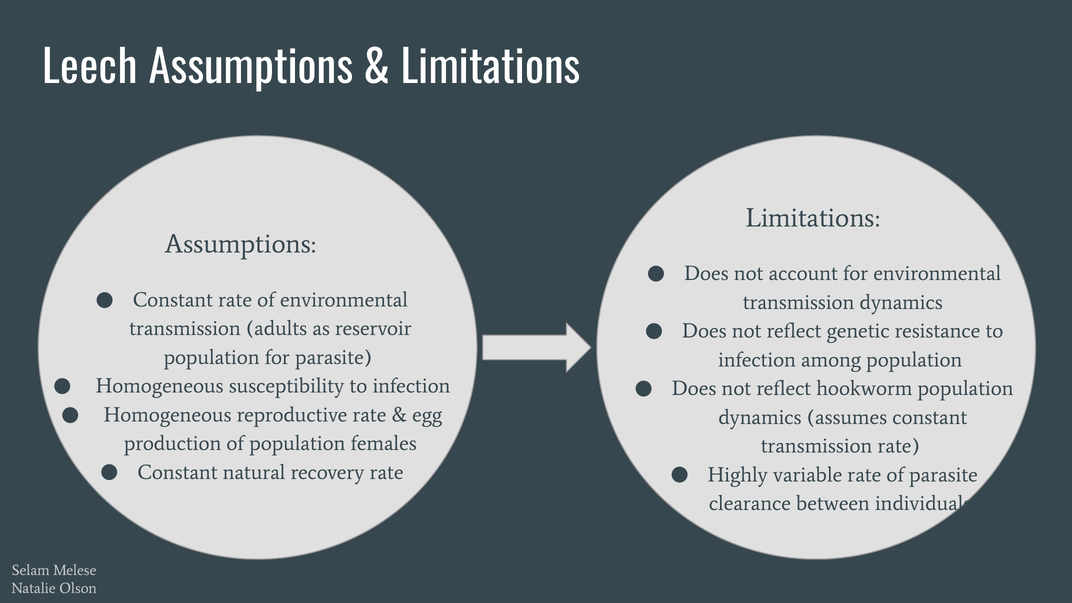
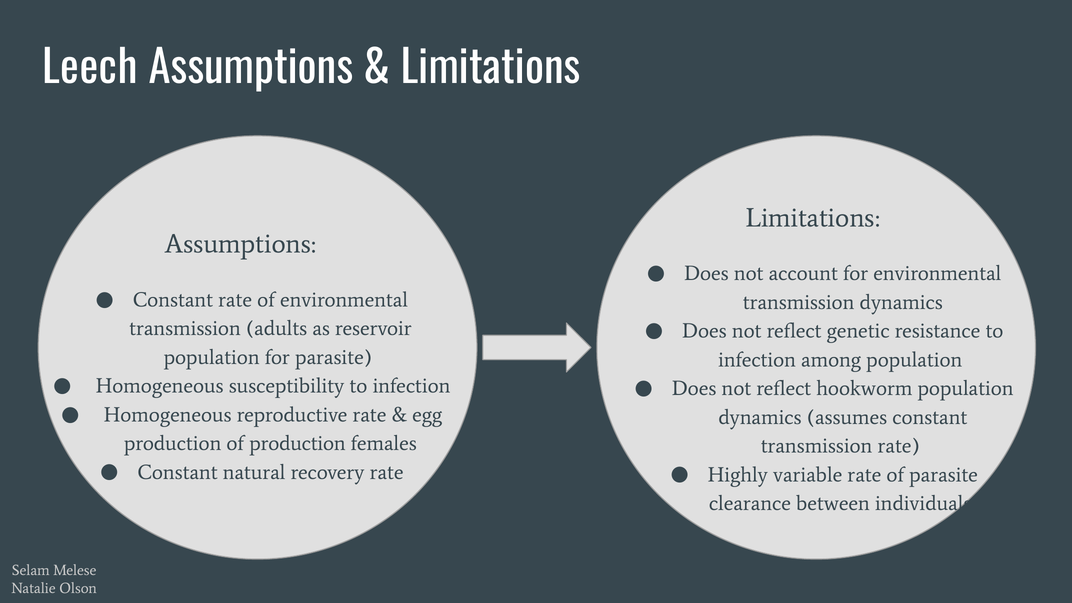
of population: population -> production
